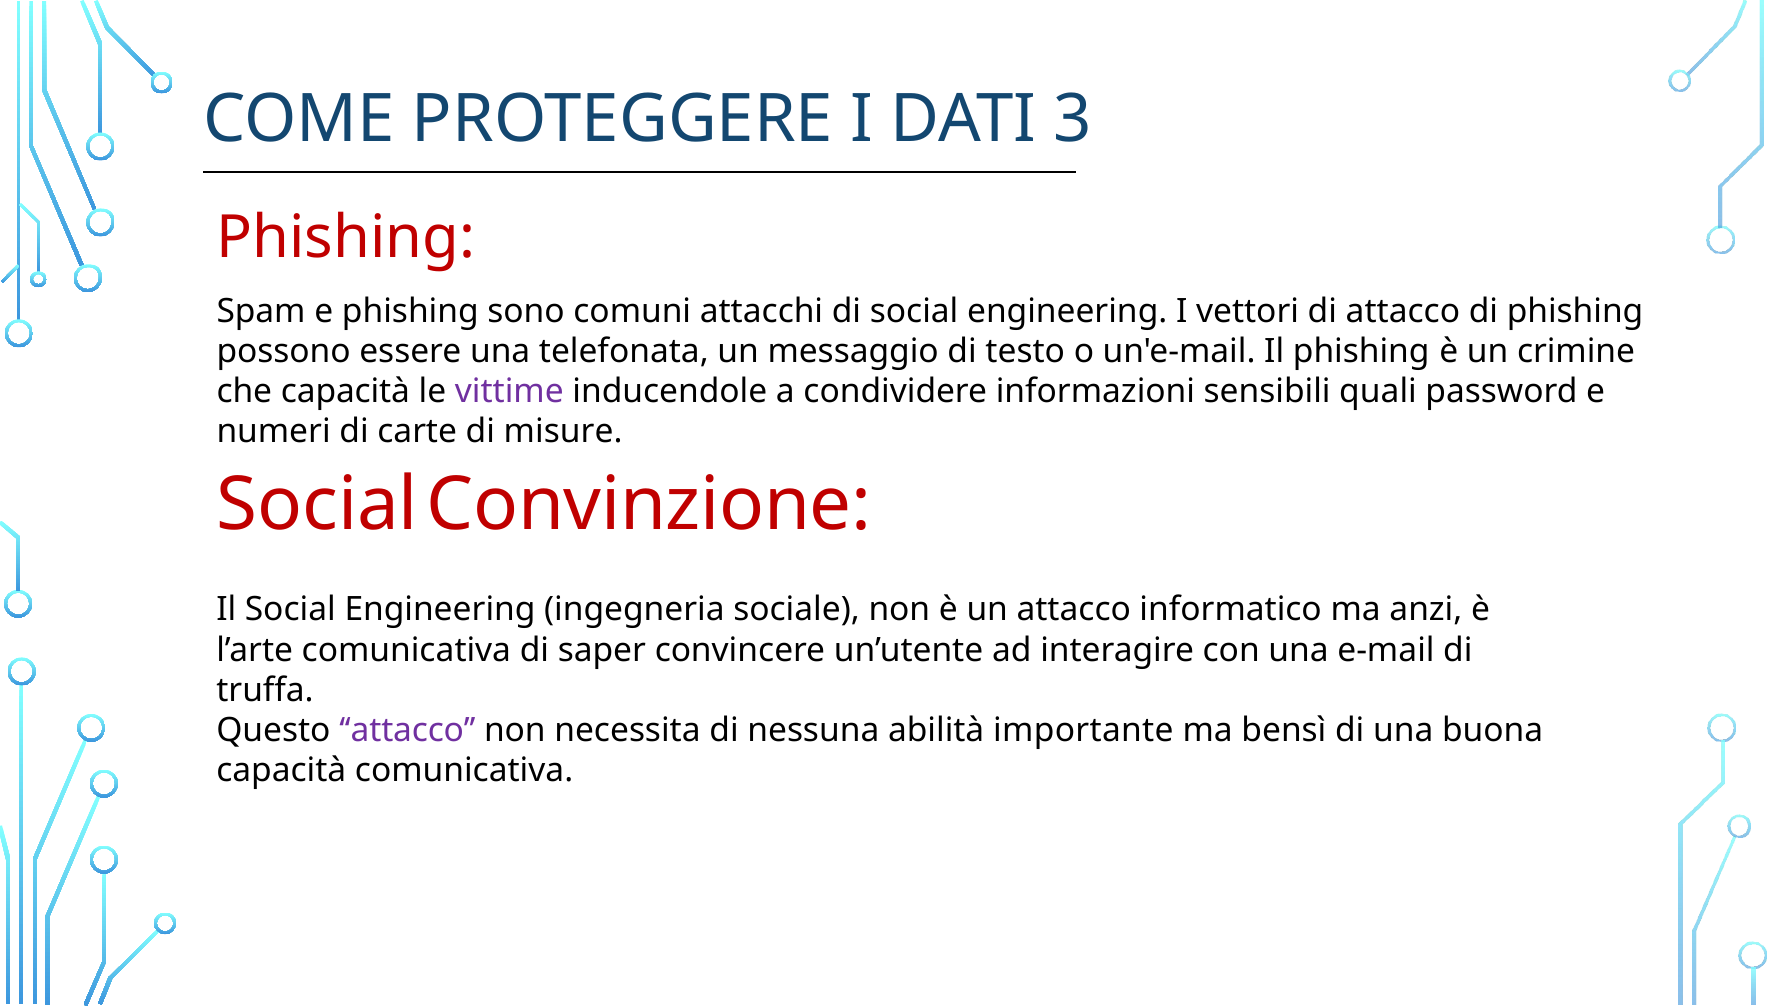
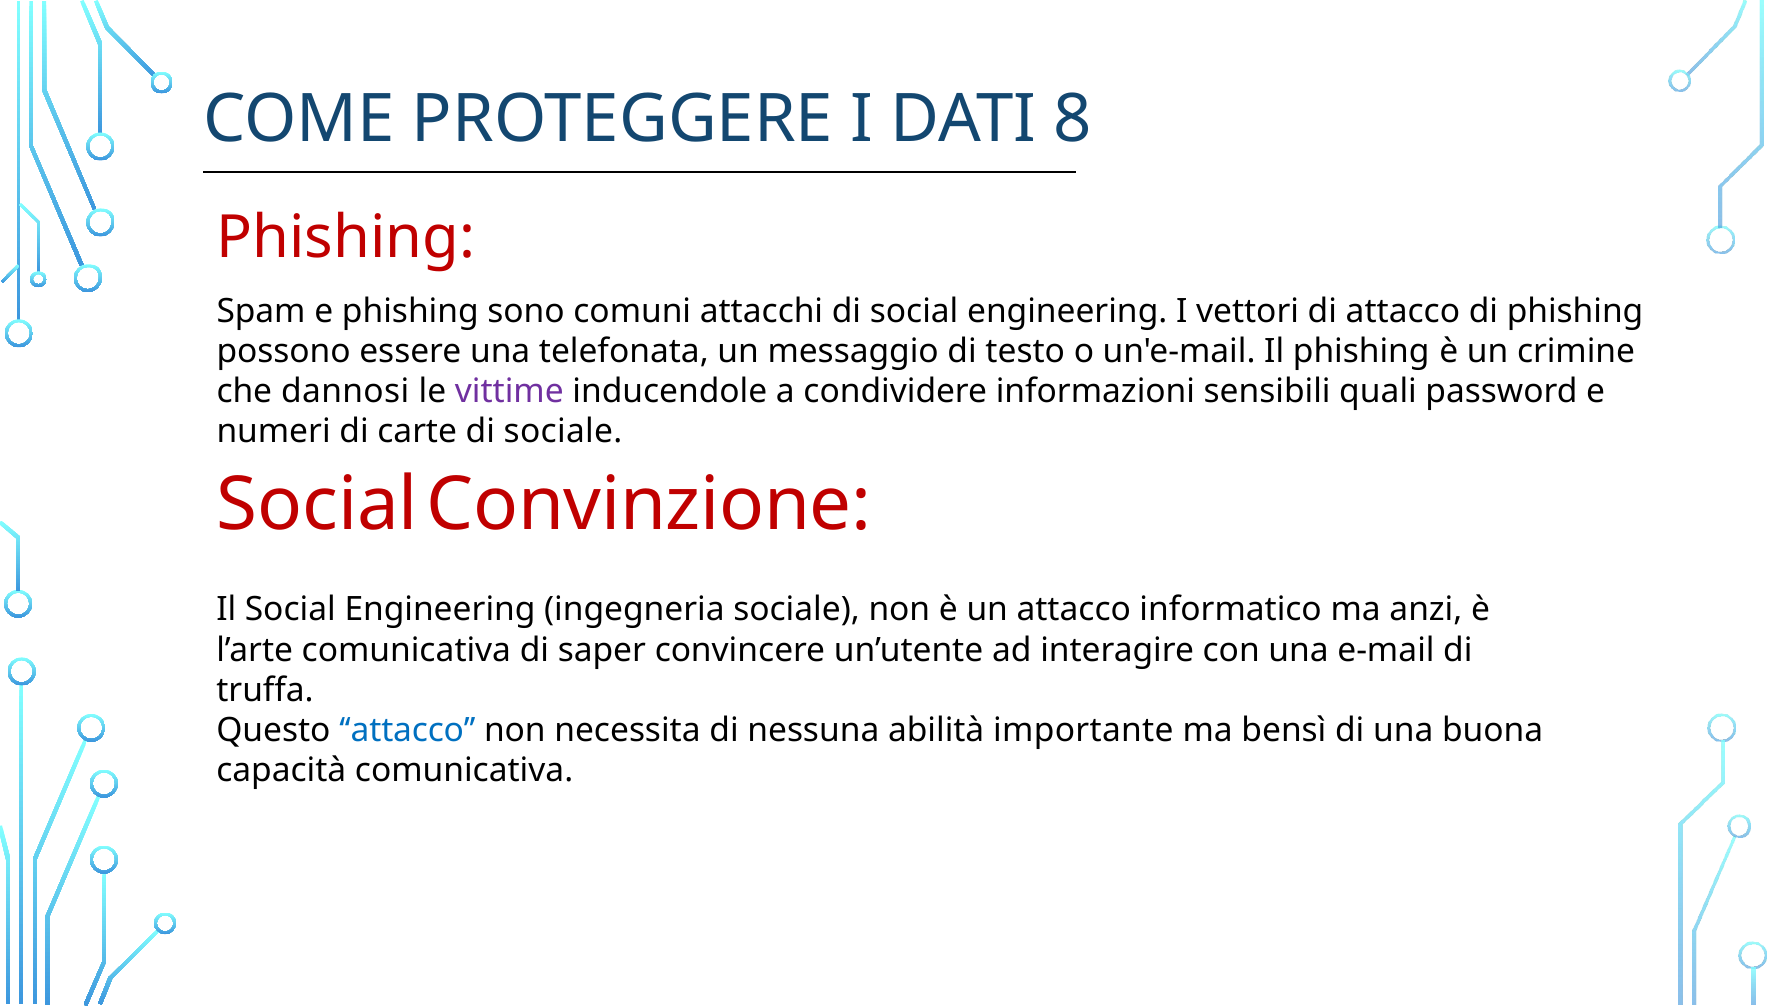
3: 3 -> 8
che capacità: capacità -> dannosi
di misure: misure -> sociale
attacco at (407, 731) colour: purple -> blue
